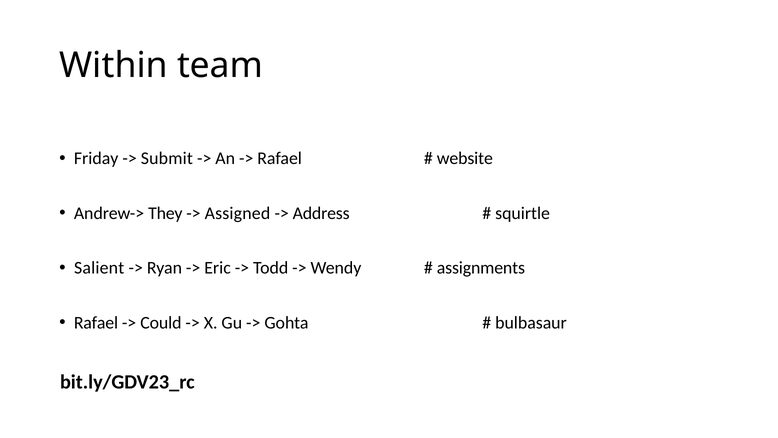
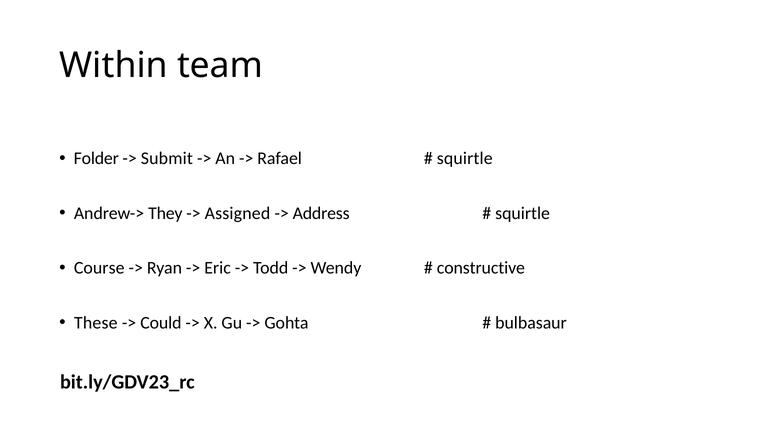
Friday: Friday -> Folder
website at (465, 158): website -> squirtle
Salient: Salient -> Course
assignments: assignments -> constructive
Rafael at (96, 322): Rafael -> These
